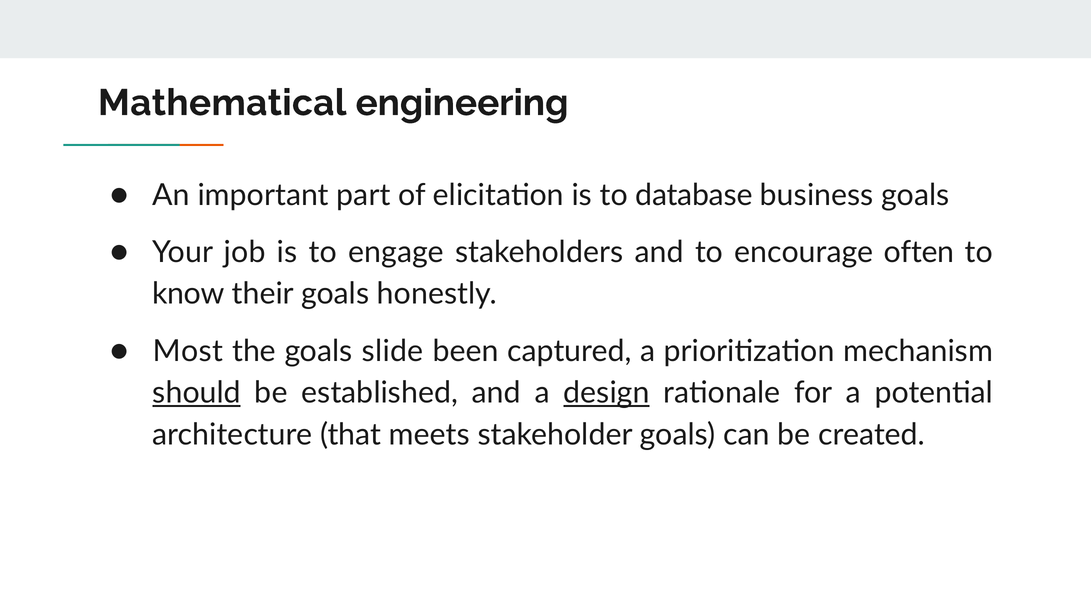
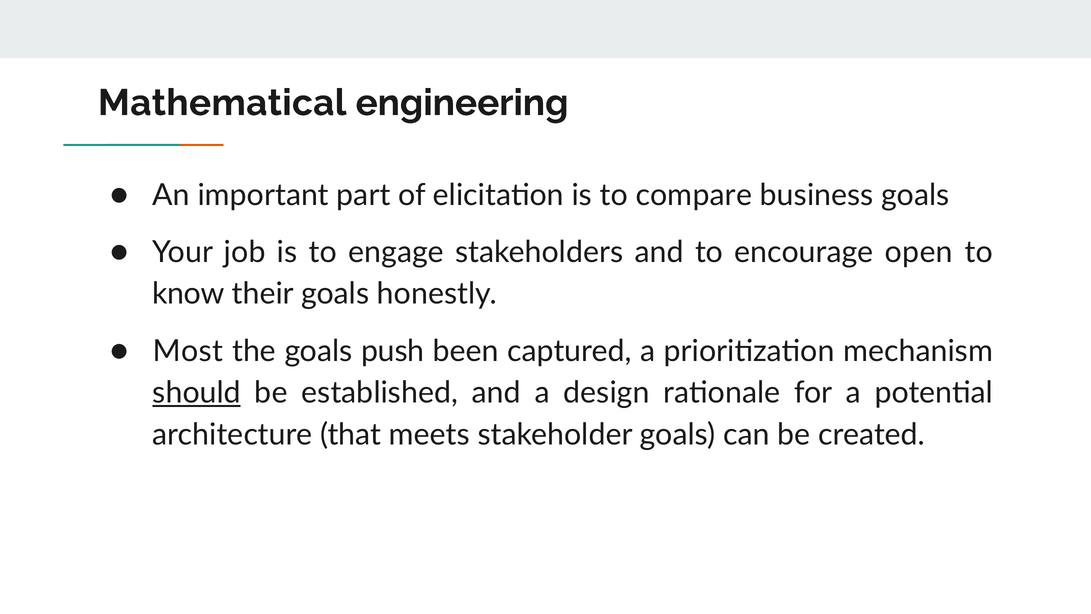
database: database -> compare
often: often -> open
slide: slide -> push
design underline: present -> none
